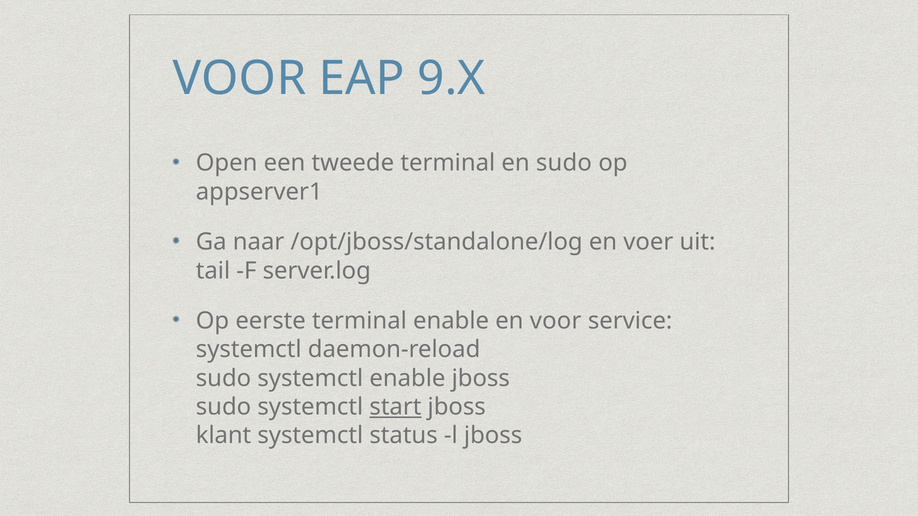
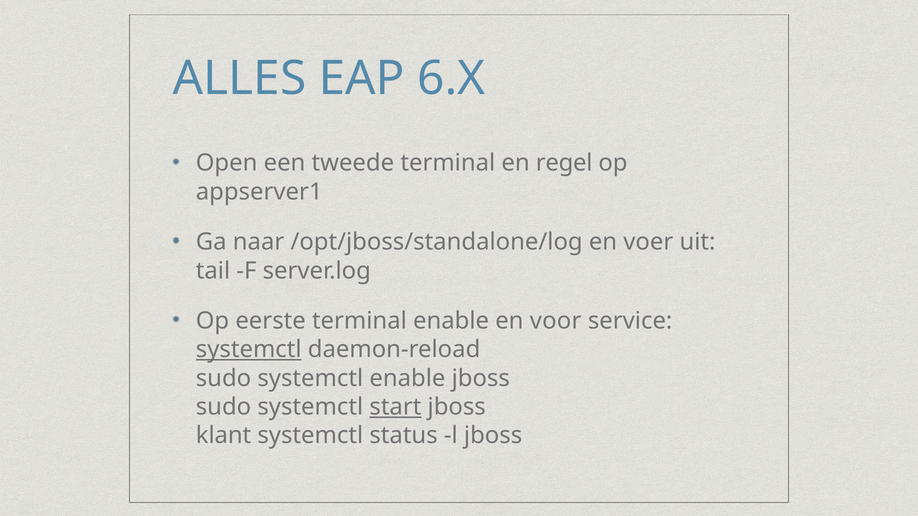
VOOR at (239, 78): VOOR -> ALLES
9.X: 9.X -> 6.X
en sudo: sudo -> regel
systemctl at (249, 350) underline: none -> present
